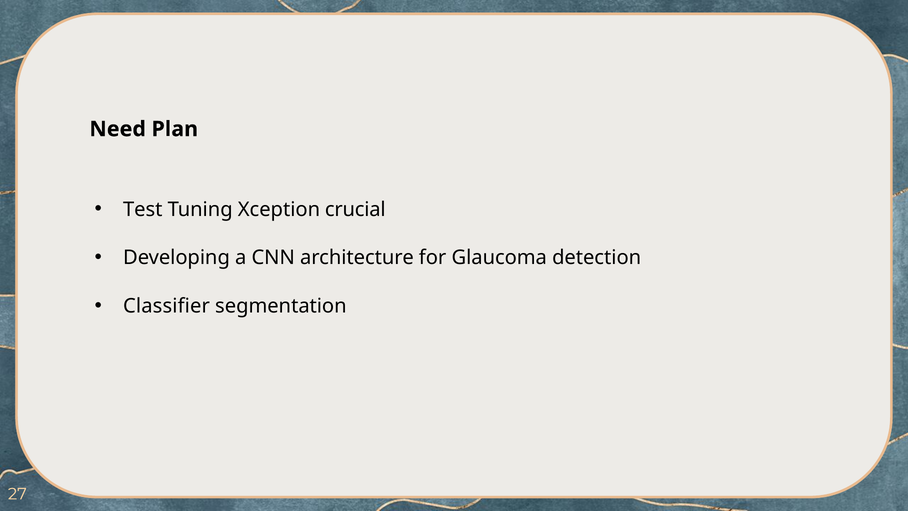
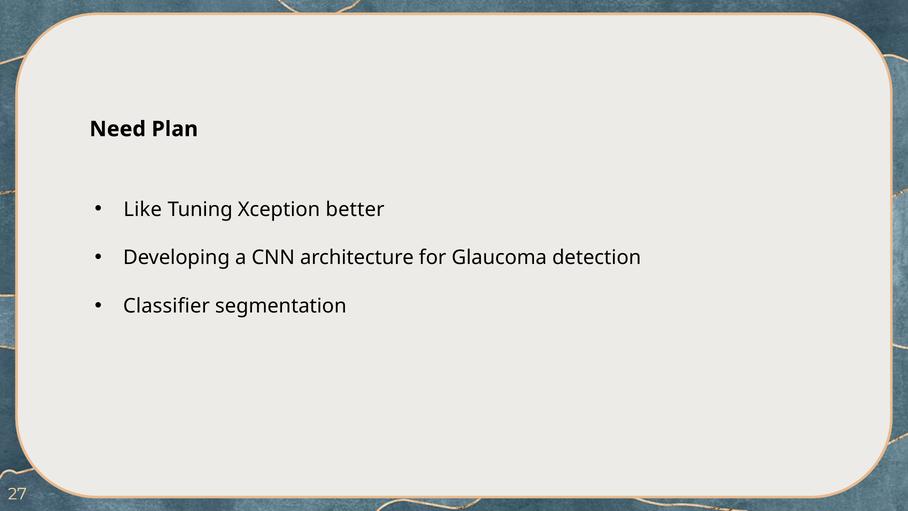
Test: Test -> Like
crucial: crucial -> better
